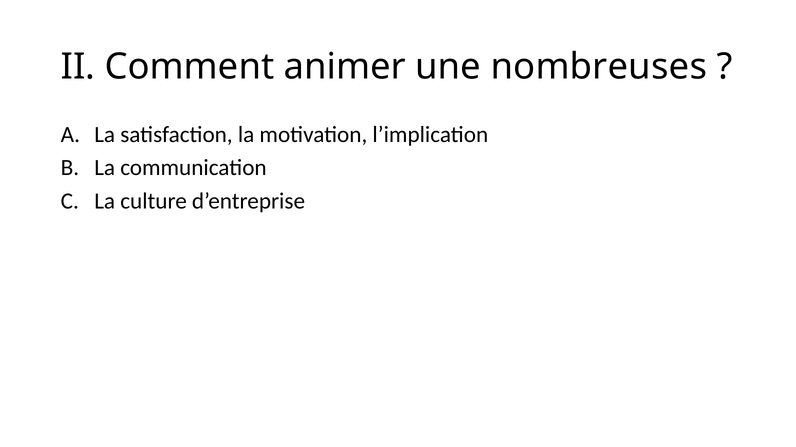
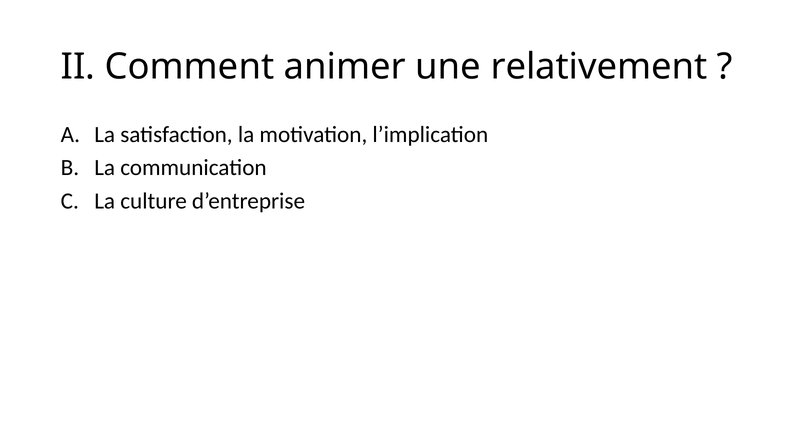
nombreuses: nombreuses -> relativement
